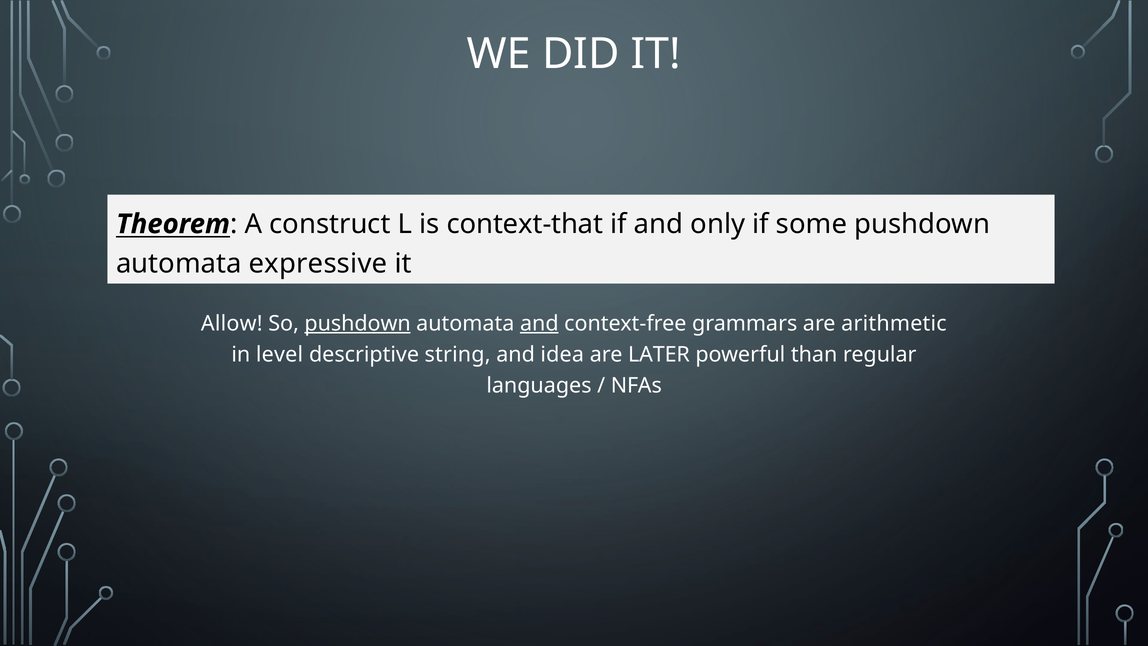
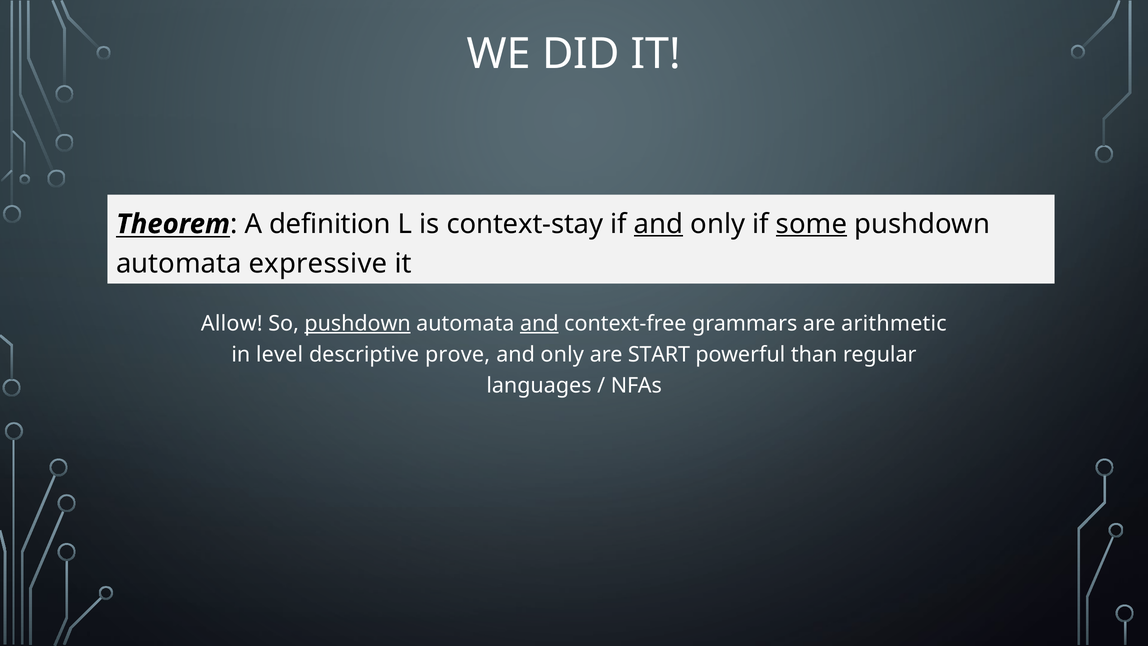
construct: construct -> definition
context-that: context-that -> context-stay
and at (659, 224) underline: none -> present
some underline: none -> present
string: string -> prove
idea at (562, 354): idea -> only
LATER: LATER -> START
